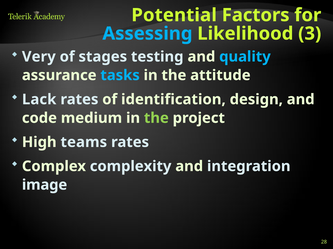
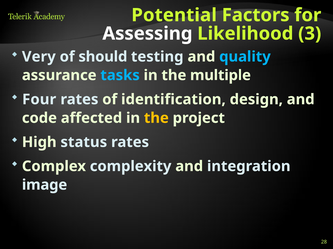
Assessing colour: light blue -> white
stages: stages -> should
attitude: attitude -> multiple
Lack: Lack -> Four
medium: medium -> affected
the at (156, 118) colour: light green -> yellow
teams: teams -> status
